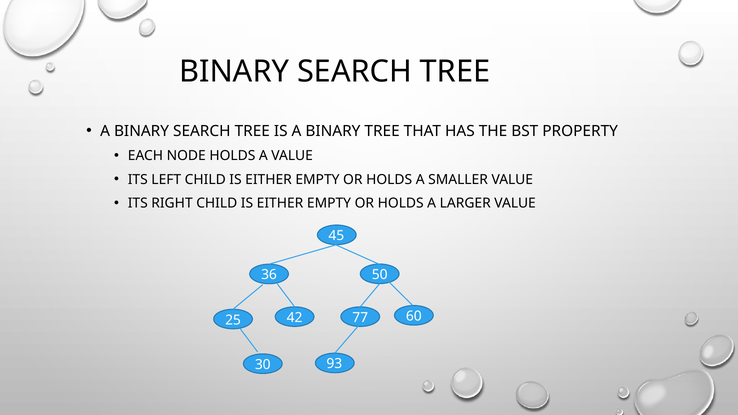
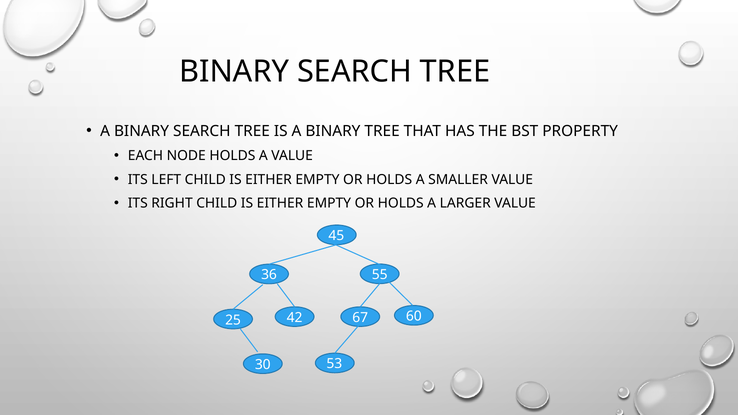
50: 50 -> 55
77: 77 -> 67
93: 93 -> 53
